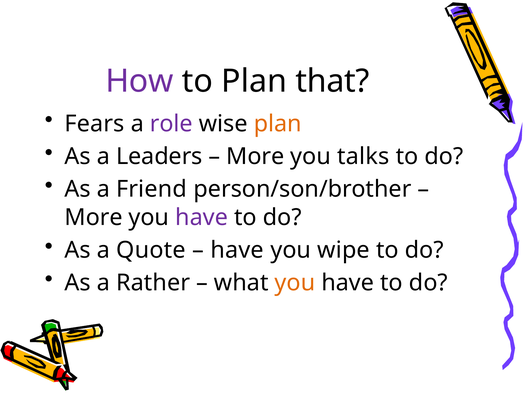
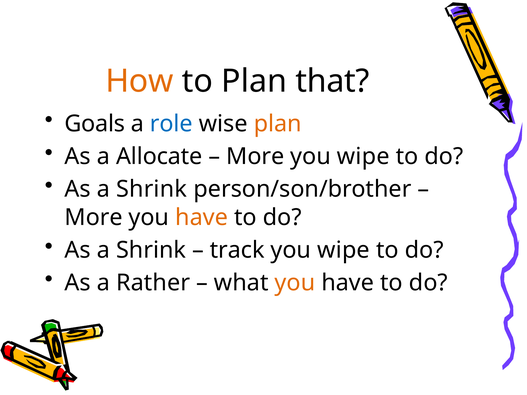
How colour: purple -> orange
Fears: Fears -> Goals
role colour: purple -> blue
Leaders: Leaders -> Allocate
talks at (363, 157): talks -> wipe
Friend at (152, 189): Friend -> Shrink
have at (202, 217) colour: purple -> orange
Quote at (151, 250): Quote -> Shrink
have at (237, 250): have -> track
